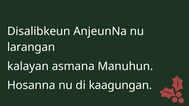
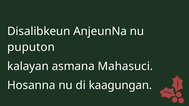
larangan: larangan -> puputon
Manuhun: Manuhun -> Mahasuci
